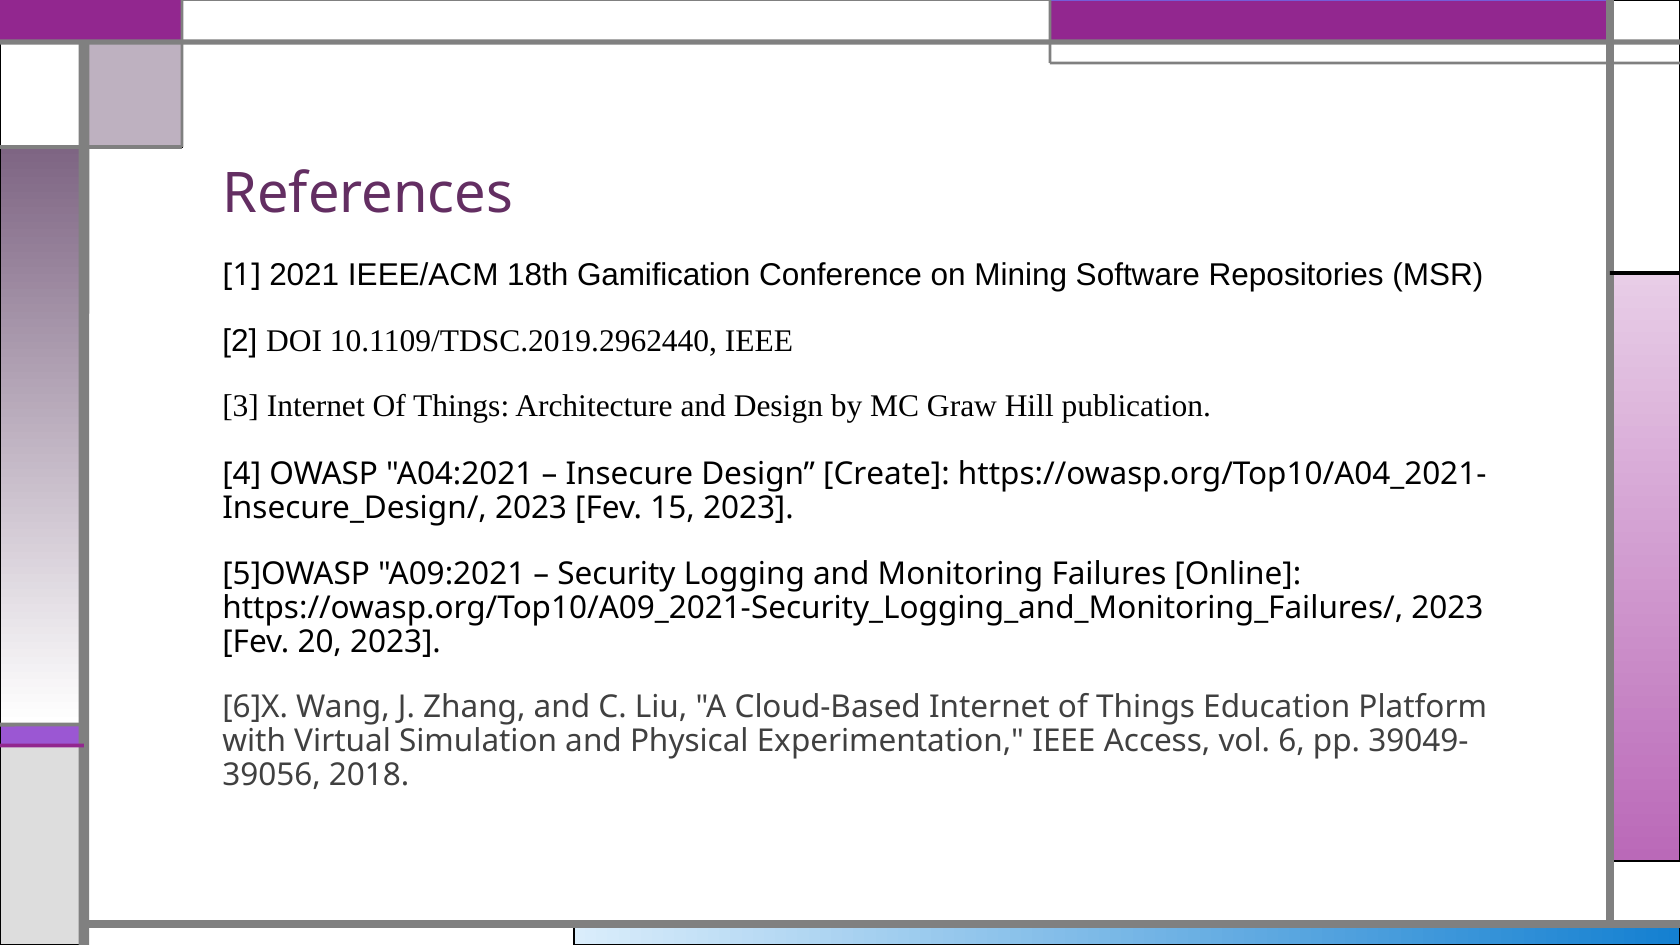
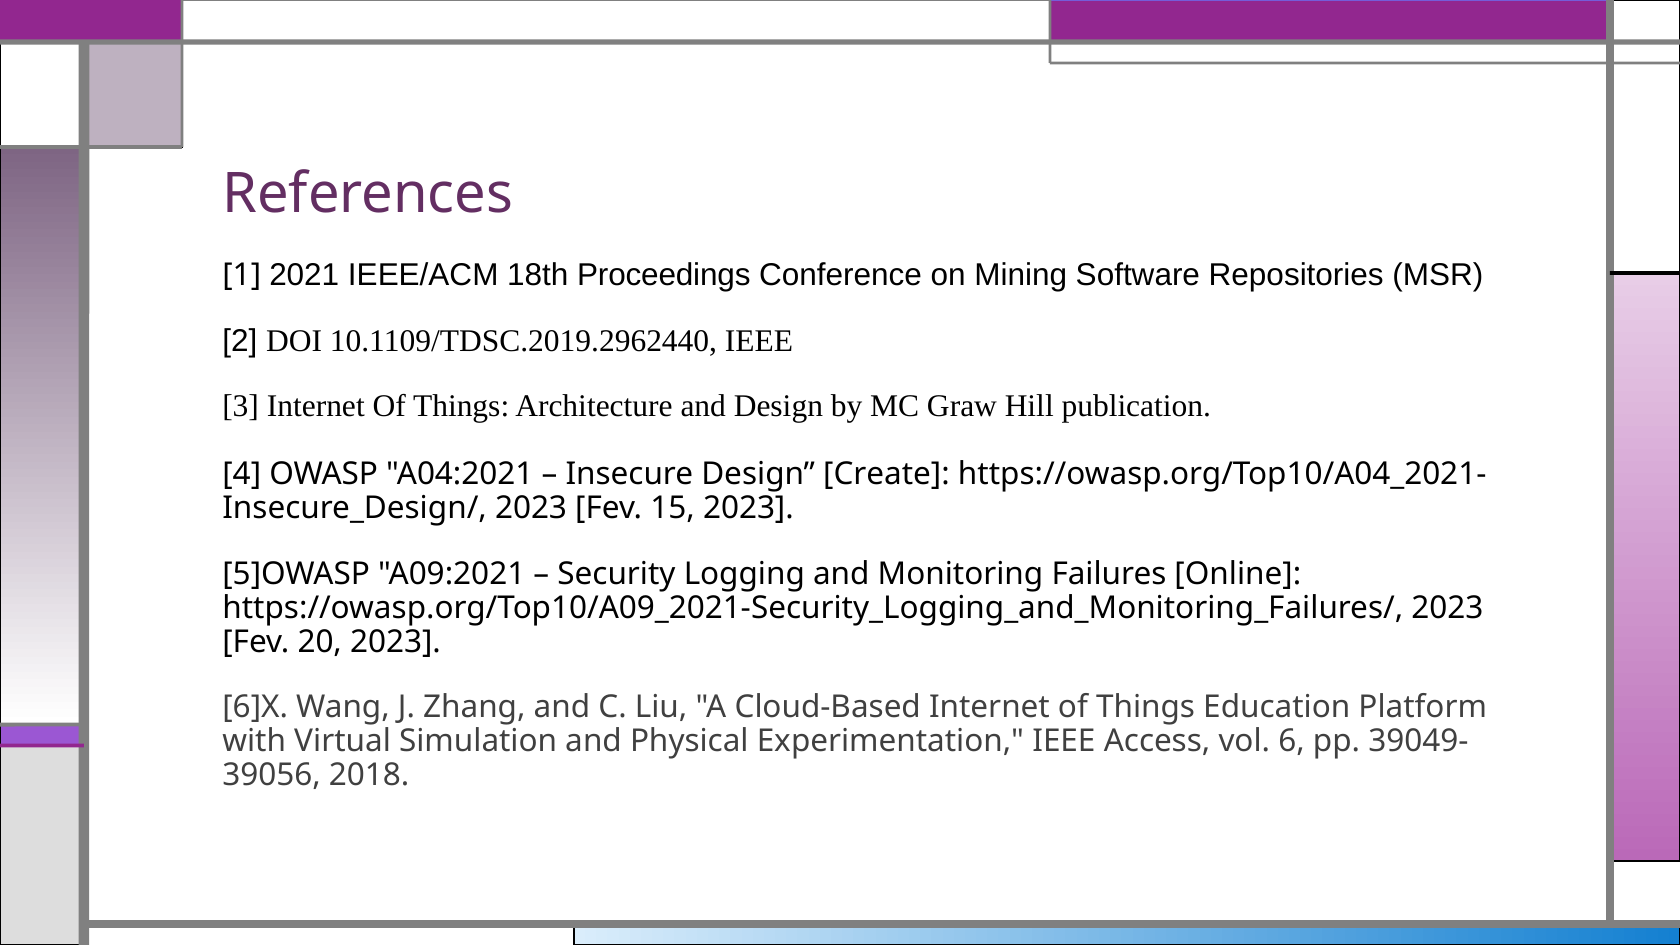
Gamification: Gamification -> Proceedings
